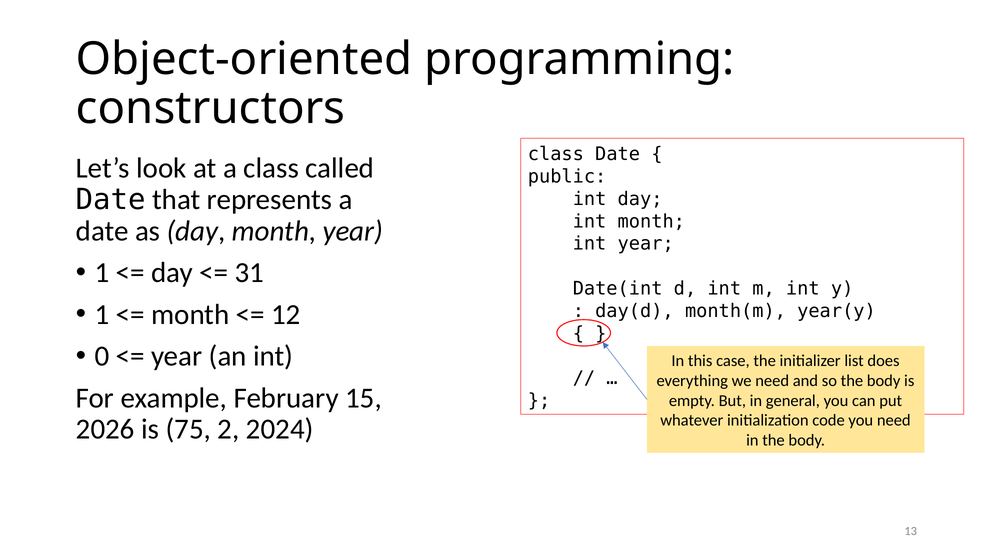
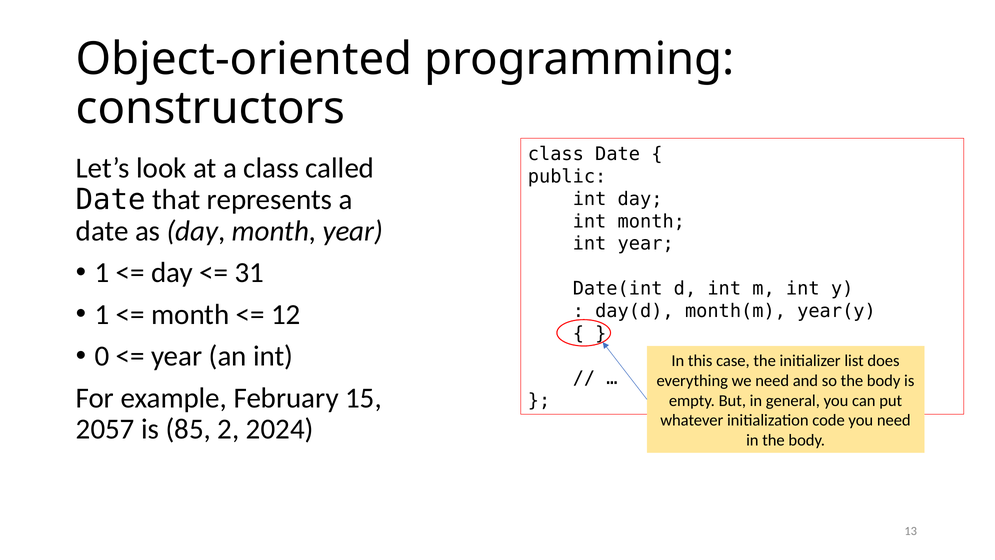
2026: 2026 -> 2057
75: 75 -> 85
